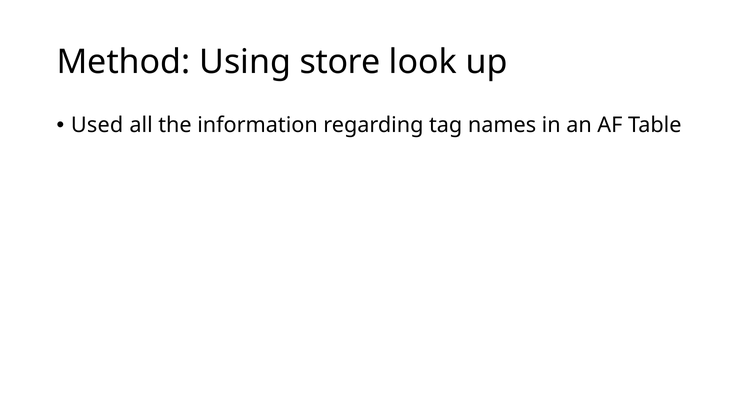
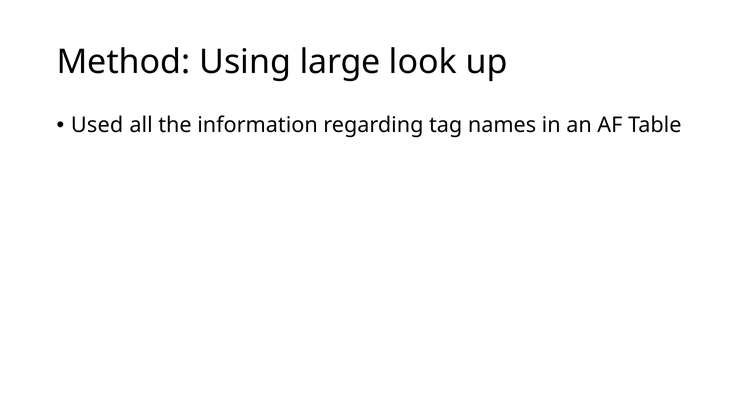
store: store -> large
